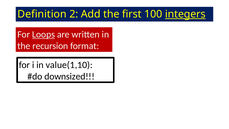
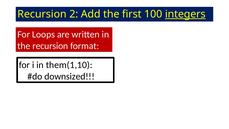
Definition at (42, 14): Definition -> Recursion
Loops underline: present -> none
value(1,10: value(1,10 -> them(1,10
